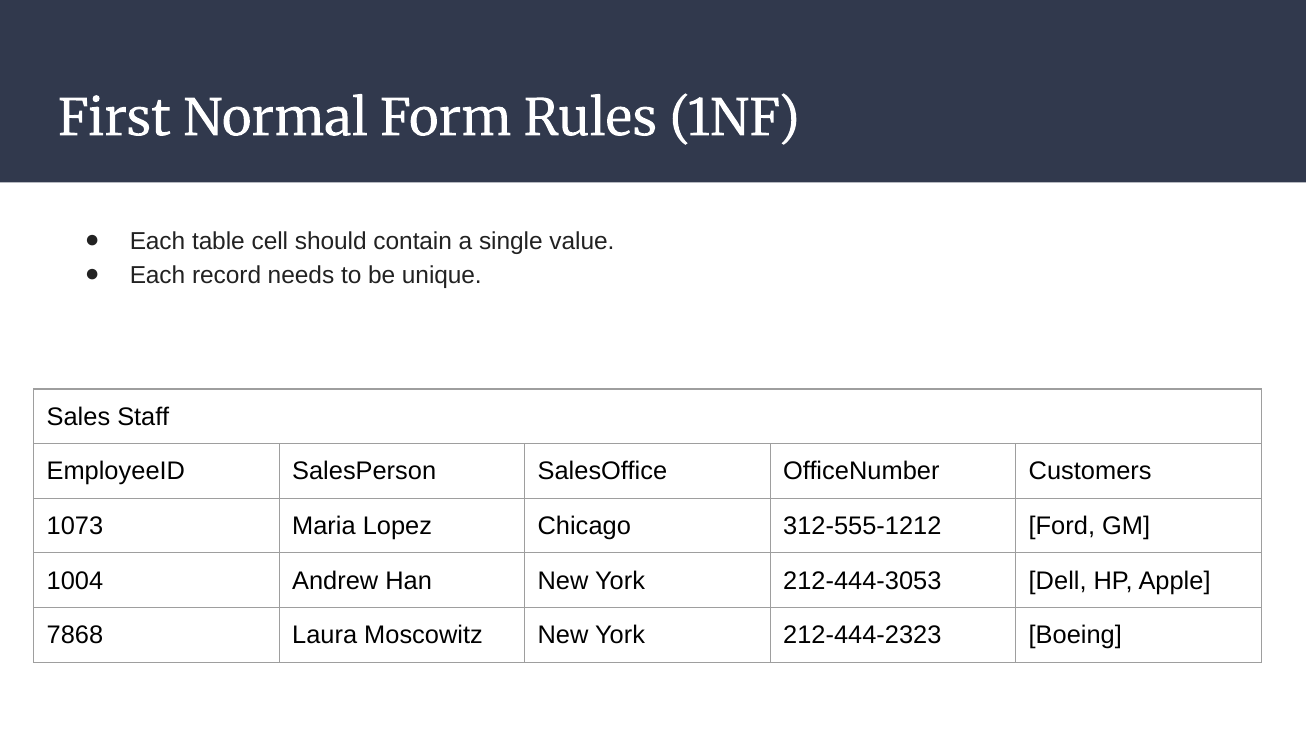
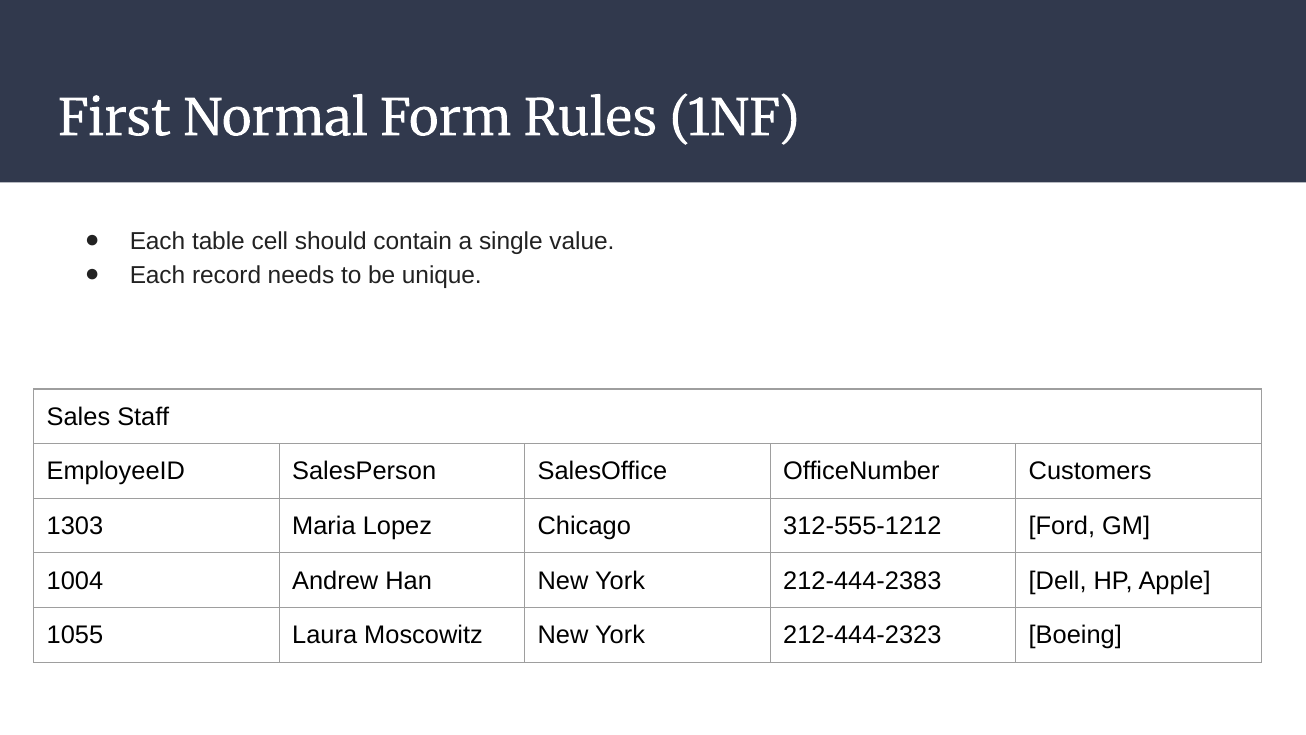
1073: 1073 -> 1303
212-444-3053: 212-444-3053 -> 212-444-2383
7868: 7868 -> 1055
